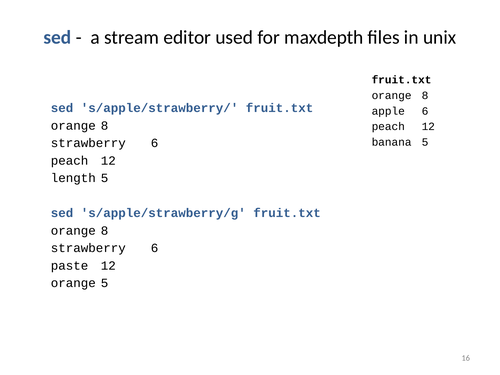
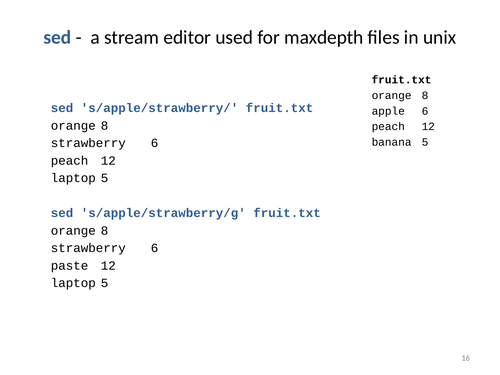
length at (73, 178): length -> laptop
orange at (73, 283): orange -> laptop
